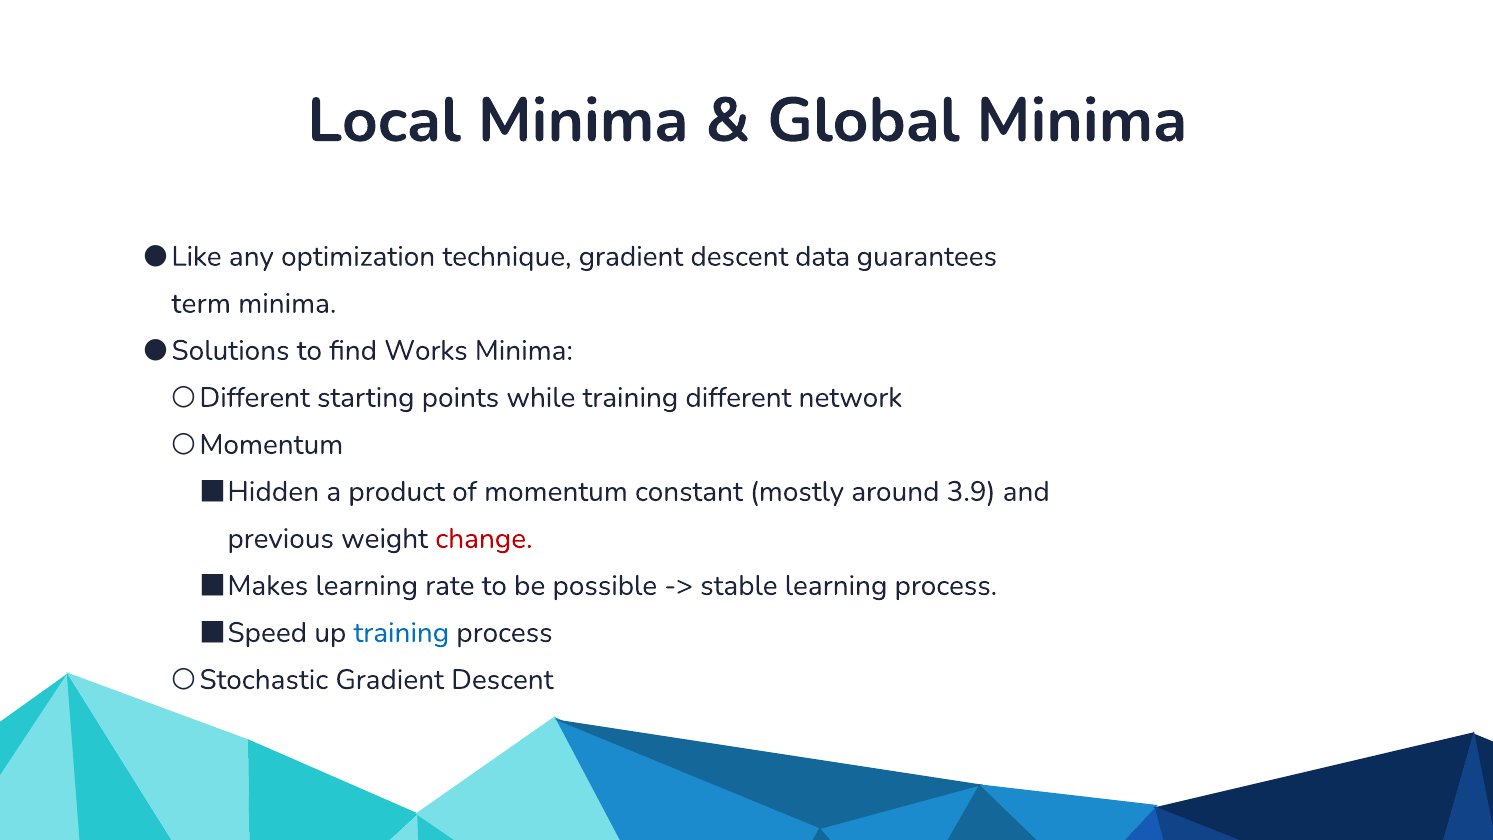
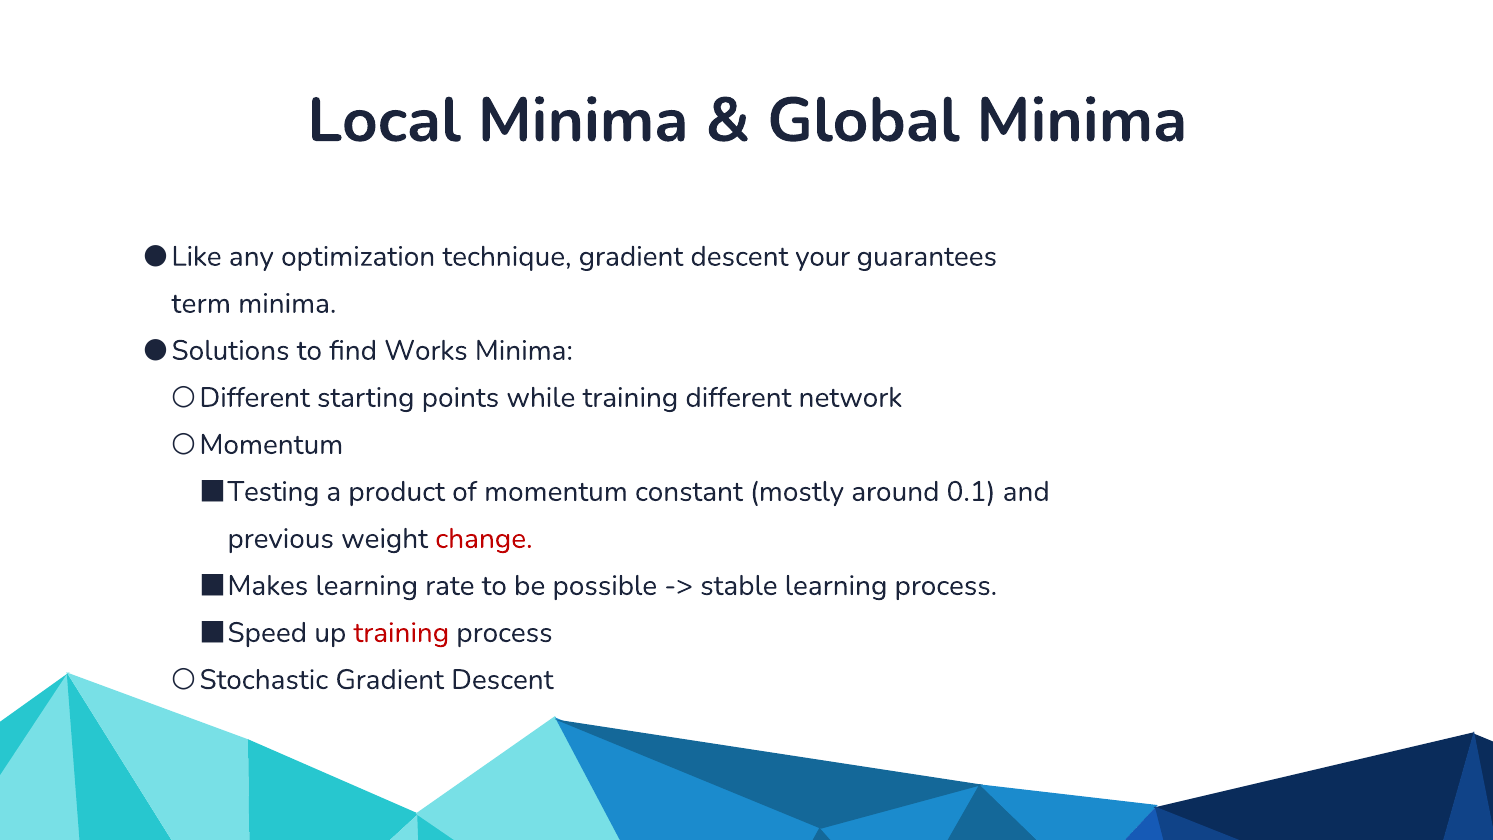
data: data -> your
Hidden: Hidden -> Testing
3.9: 3.9 -> 0.1
training at (401, 633) colour: blue -> red
